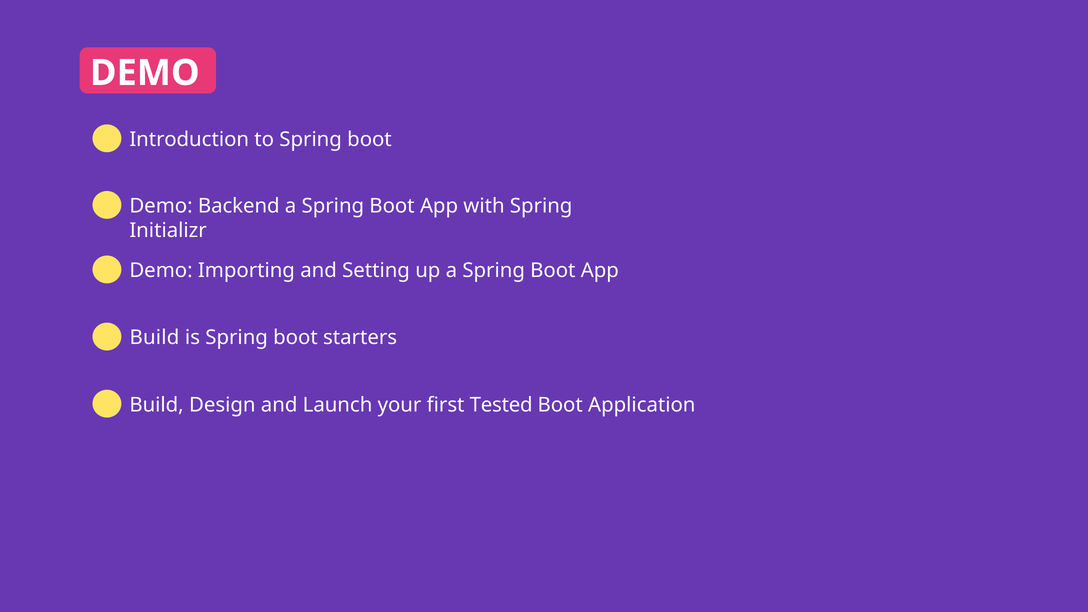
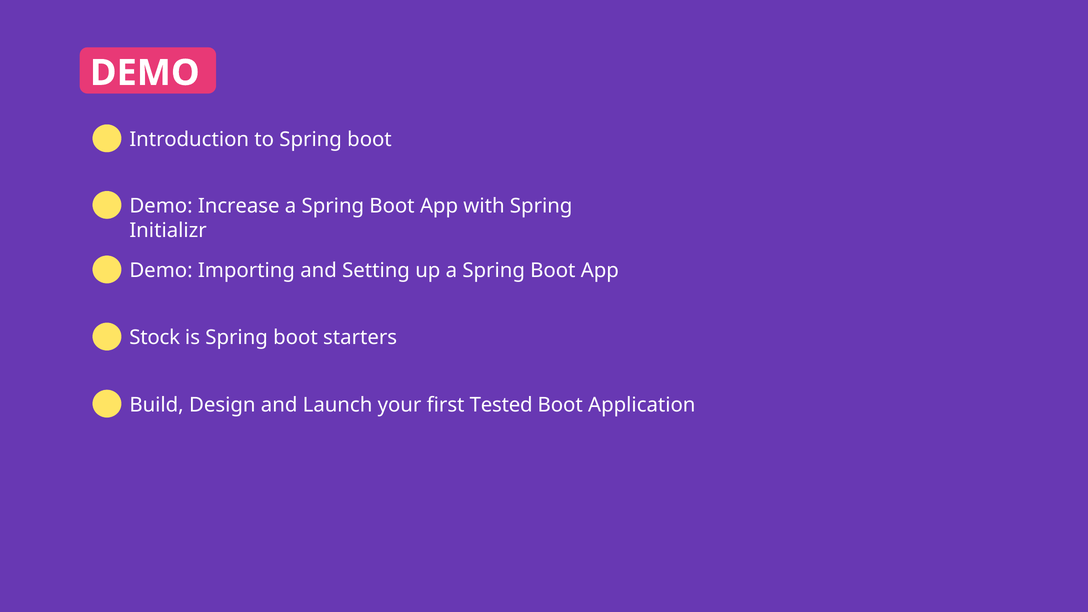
Backend: Backend -> Increase
Build at (154, 338): Build -> Stock
